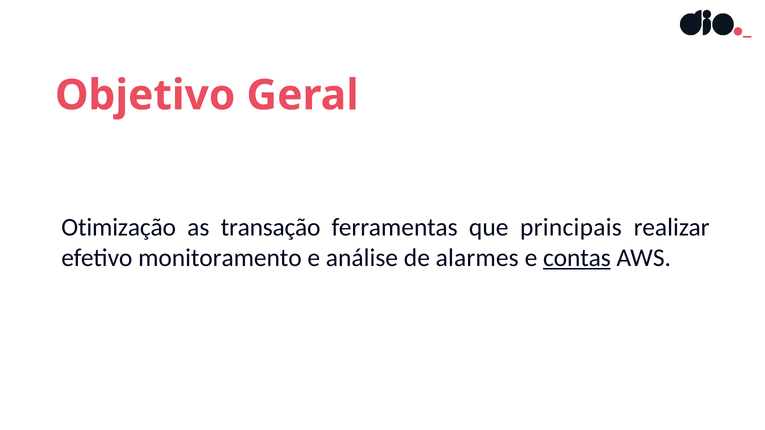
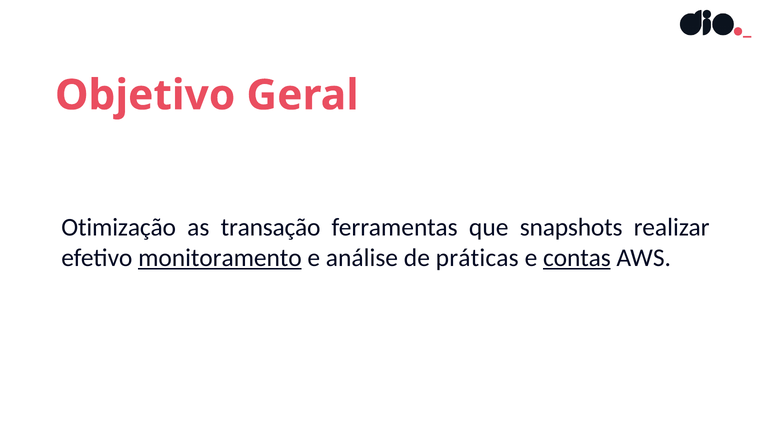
principais: principais -> snapshots
monitoramento underline: none -> present
alarmes: alarmes -> práticas
